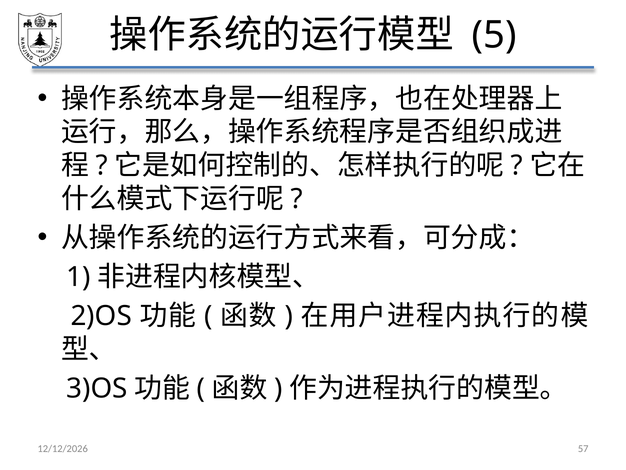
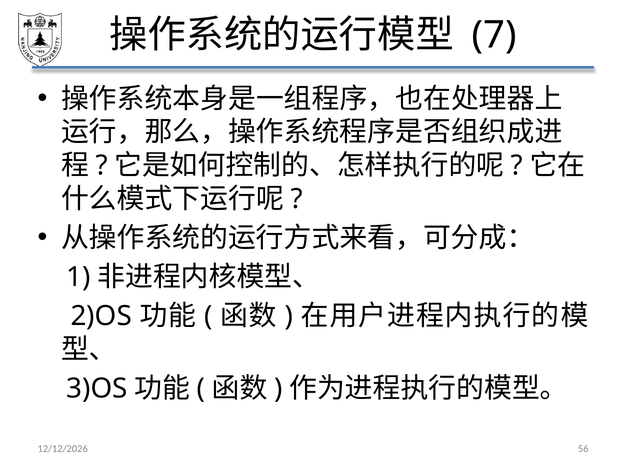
5: 5 -> 7
57: 57 -> 56
